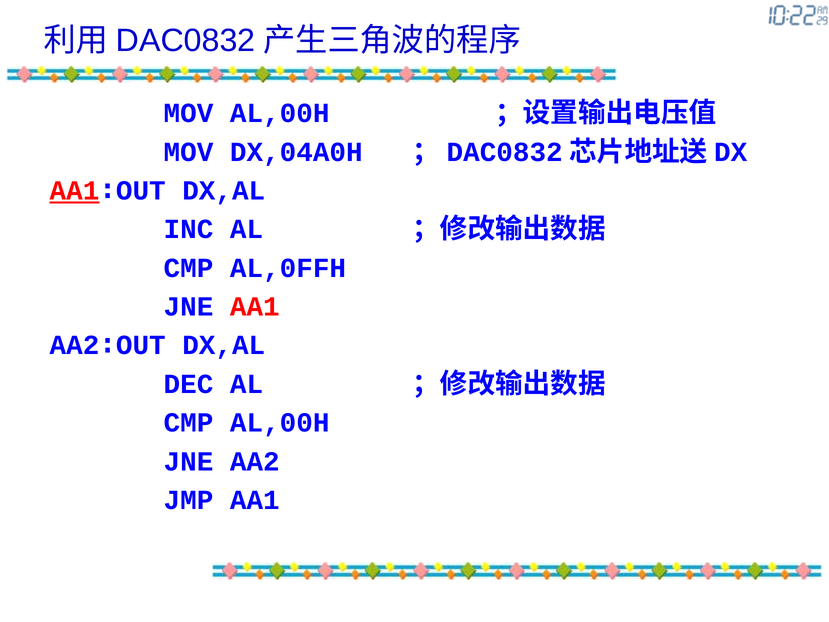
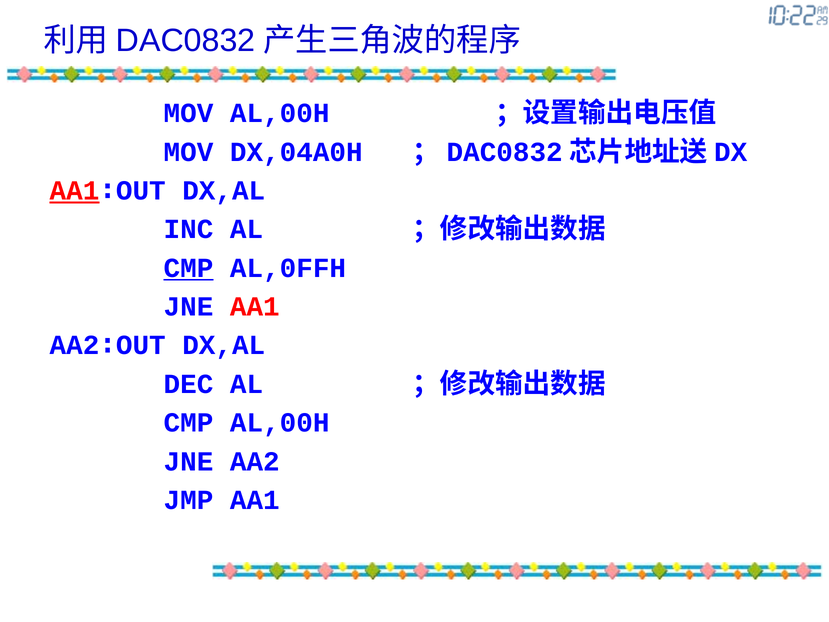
CMP at (188, 268) underline: none -> present
